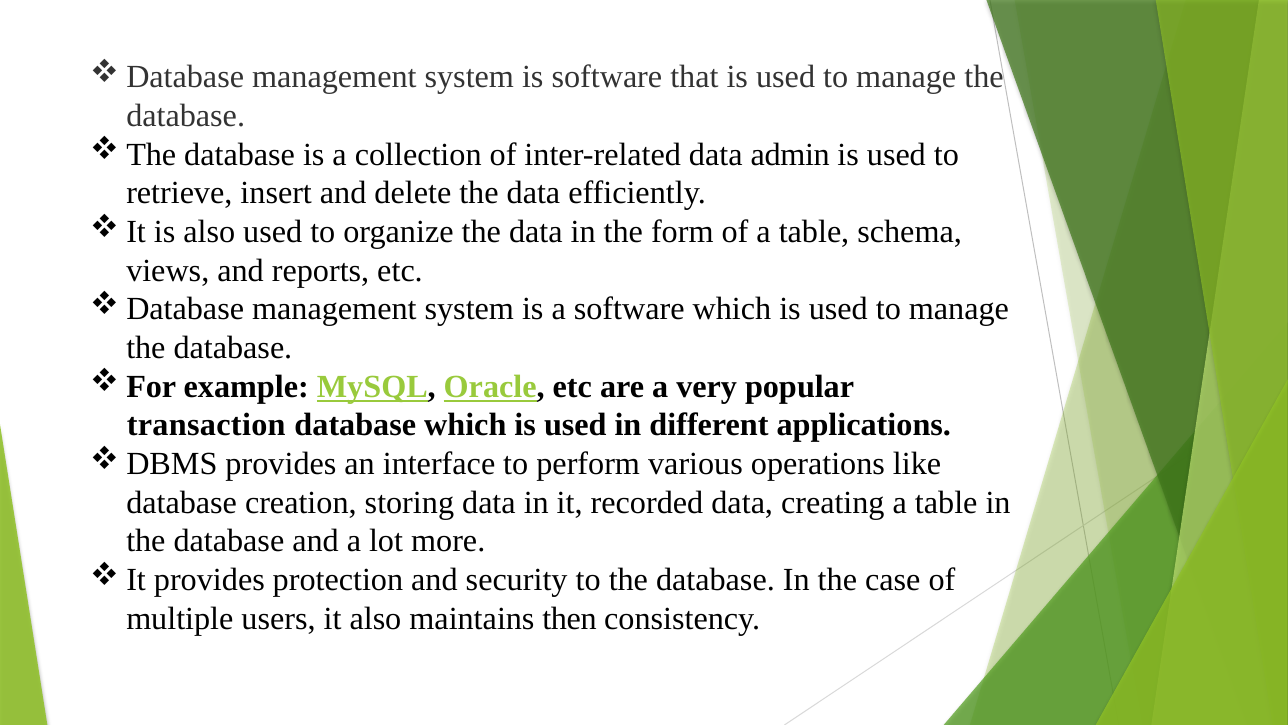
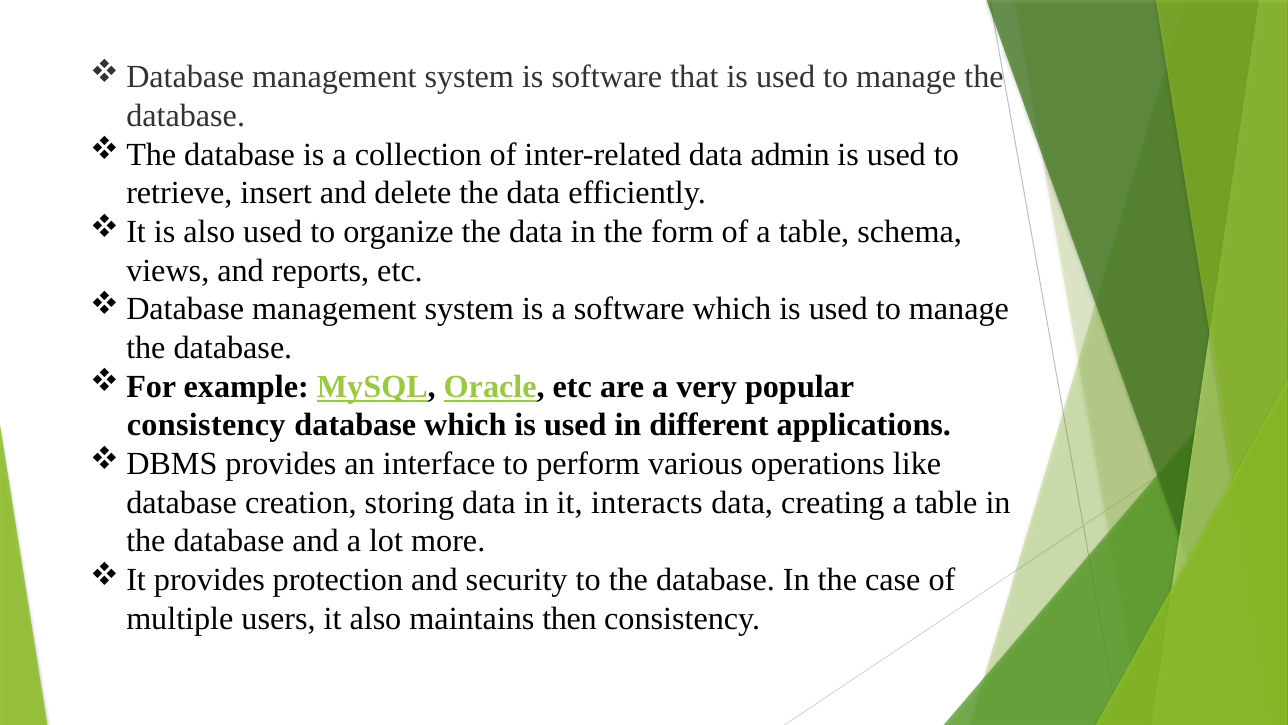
transaction at (206, 425): transaction -> consistency
recorded: recorded -> interacts
